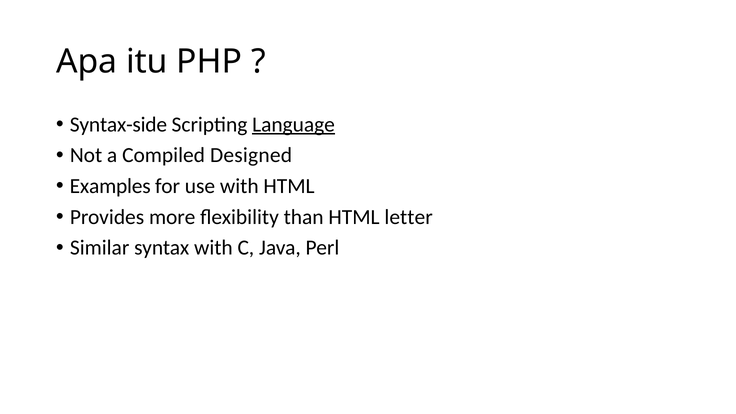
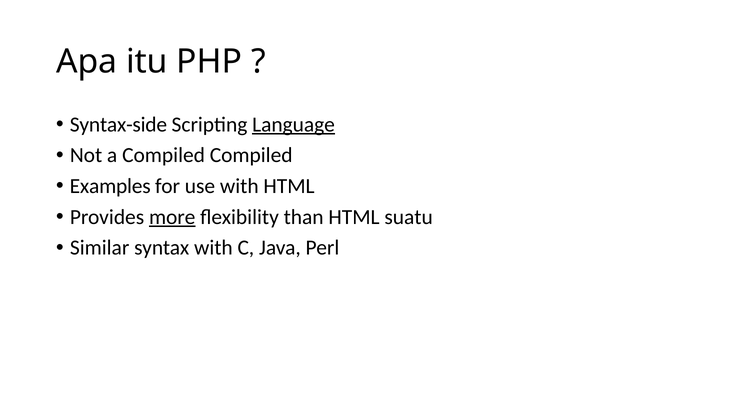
Compiled Designed: Designed -> Compiled
more underline: none -> present
letter: letter -> suatu
